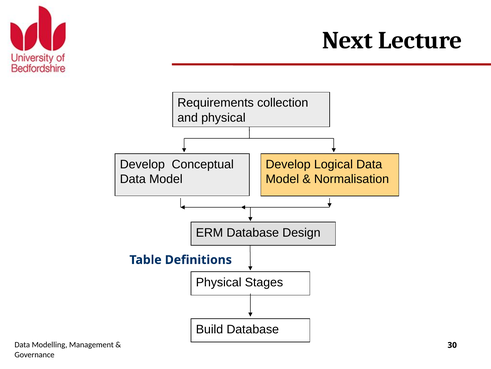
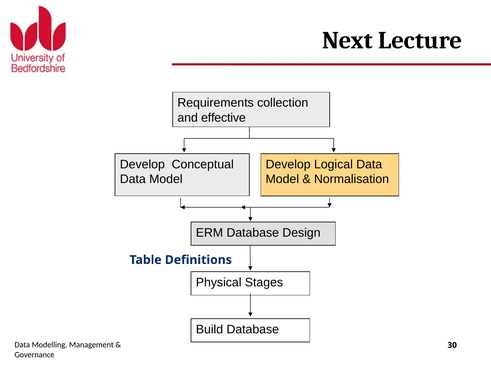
and physical: physical -> effective
